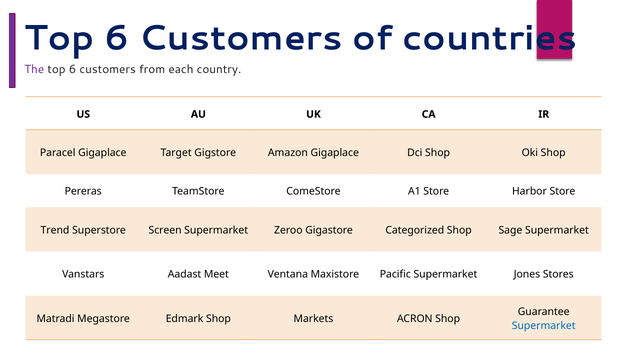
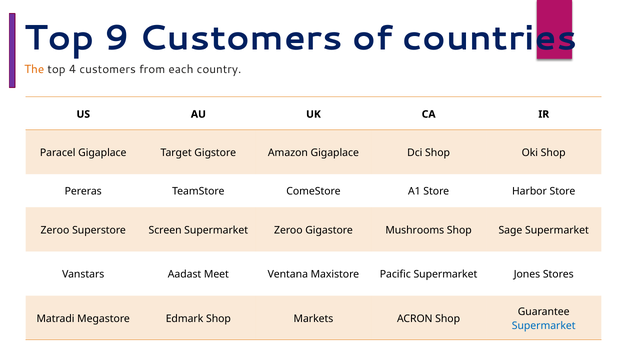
6 at (117, 38): 6 -> 9
The colour: purple -> orange
6 at (73, 69): 6 -> 4
Trend at (55, 230): Trend -> Zeroo
Categorized: Categorized -> Mushrooms
